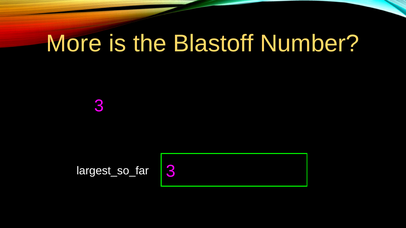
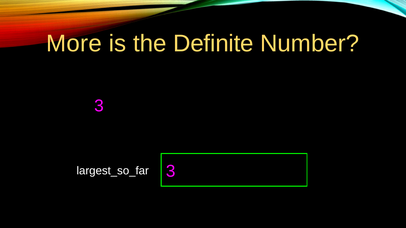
Blastoff: Blastoff -> Definite
